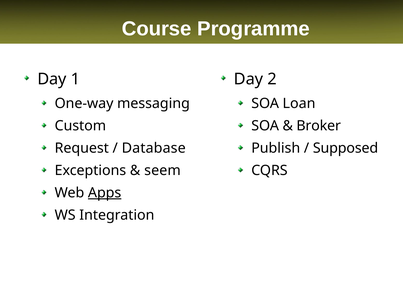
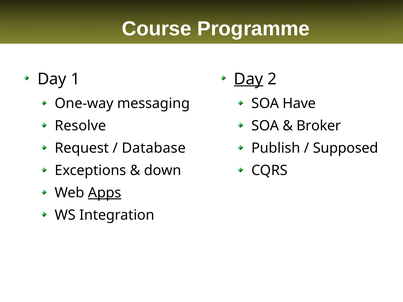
Day at (249, 79) underline: none -> present
Loan: Loan -> Have
Custom: Custom -> Resolve
seem: seem -> down
